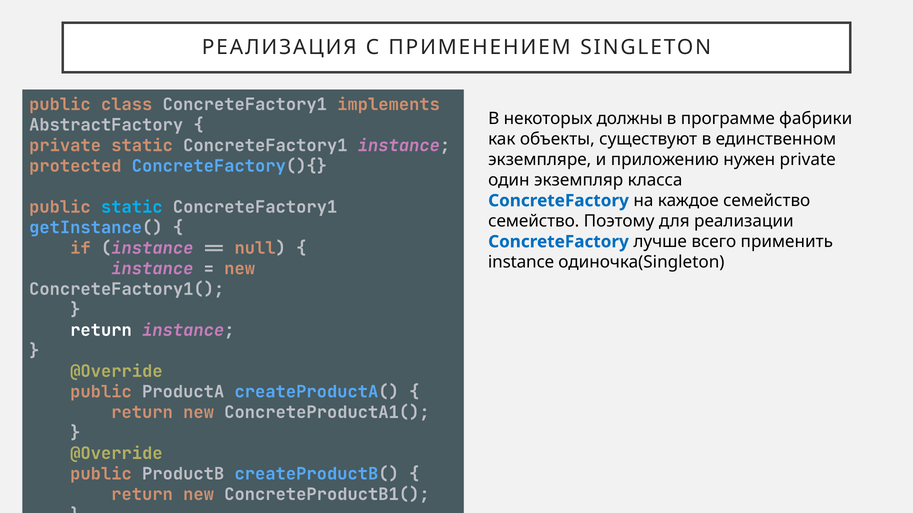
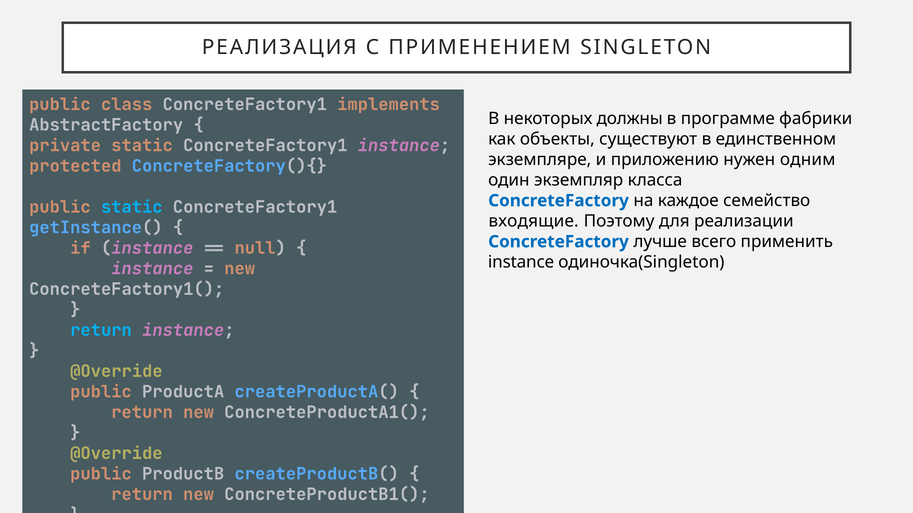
нужен private: private -> одним
семейство at (534, 221): семейство -> входящие
return at (101, 331) colour: white -> light blue
